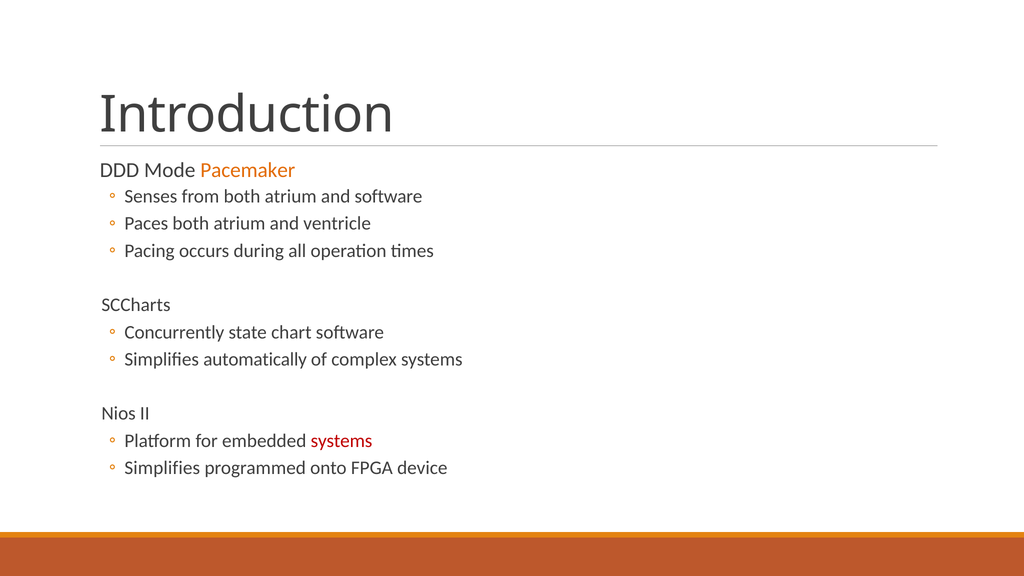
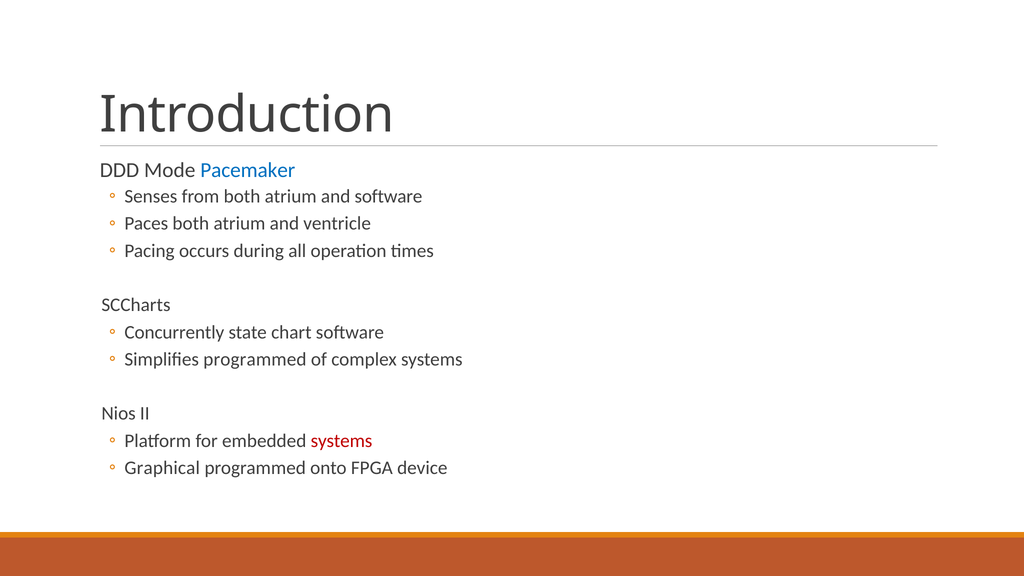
Pacemaker colour: orange -> blue
Simplifies automatically: automatically -> programmed
Simplifies at (162, 468): Simplifies -> Graphical
